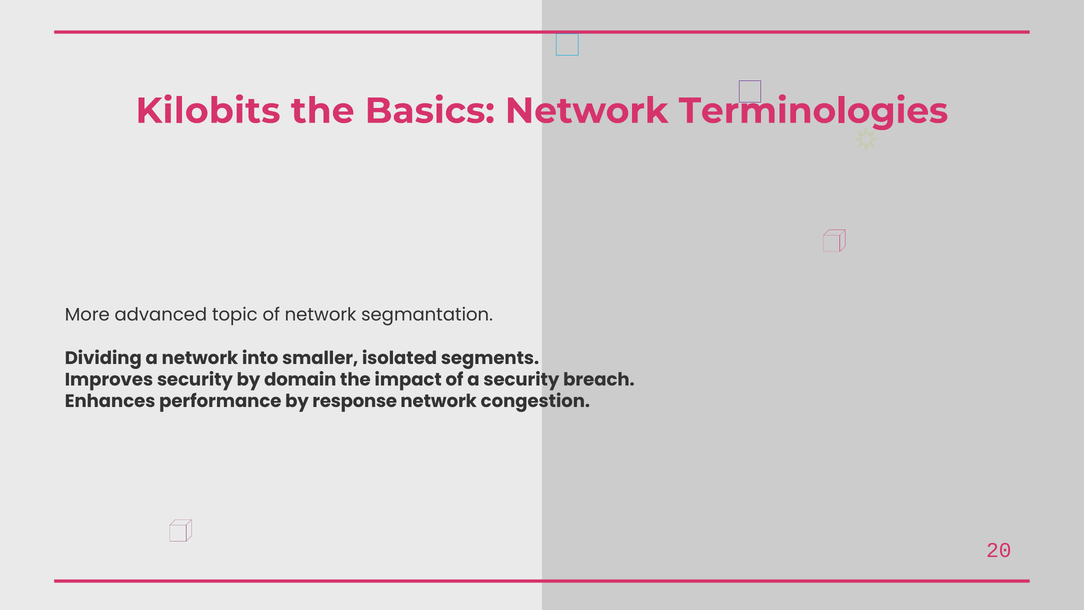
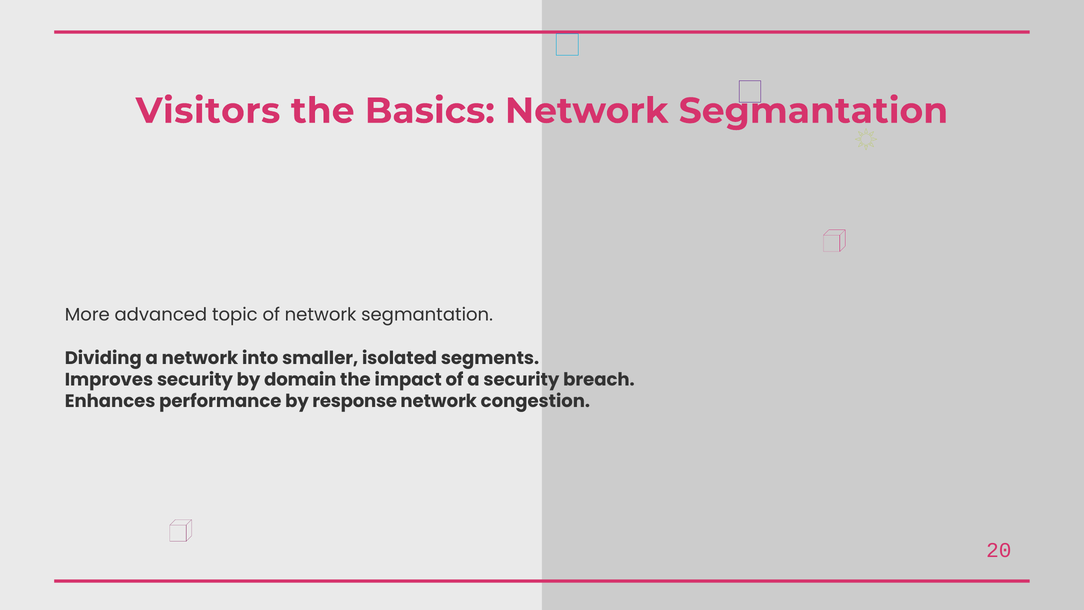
Kilobits: Kilobits -> Visitors
Basics Network Terminologies: Terminologies -> Segmantation
